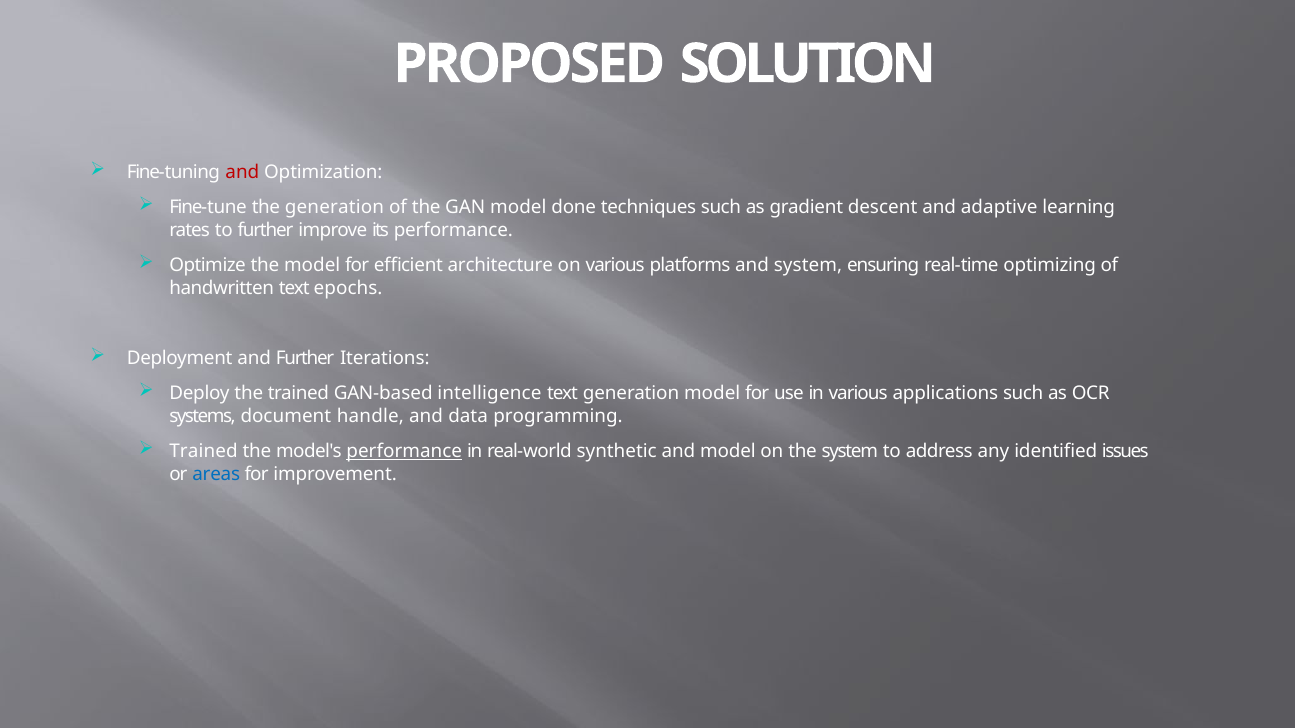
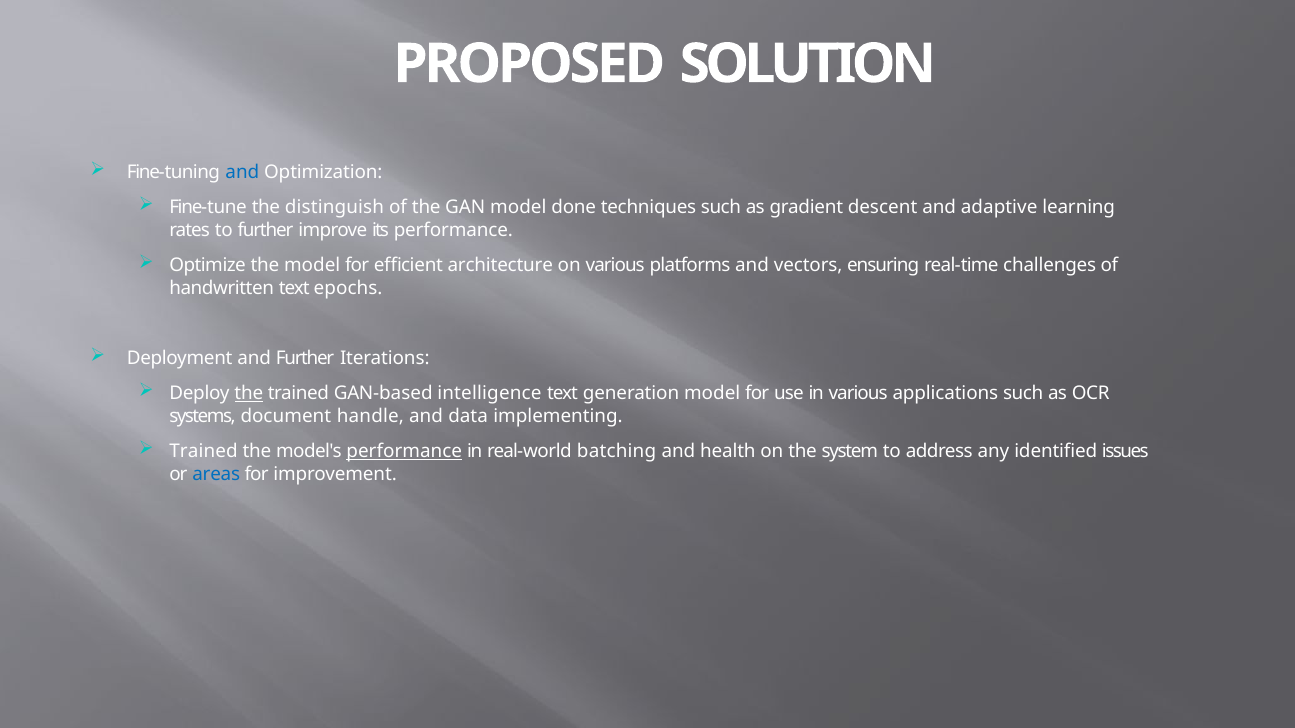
and at (242, 172) colour: red -> blue
the generation: generation -> distinguish
and system: system -> vectors
optimizing: optimizing -> challenges
the at (249, 394) underline: none -> present
programming: programming -> implementing
synthetic: synthetic -> batching
and model: model -> health
